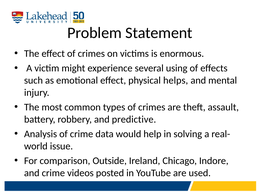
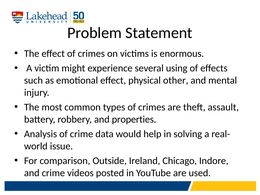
helps: helps -> other
predictive: predictive -> properties
